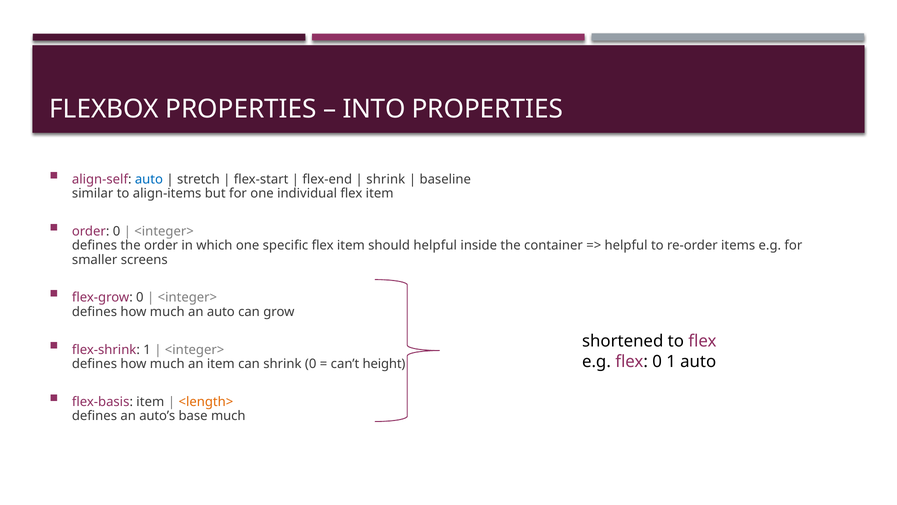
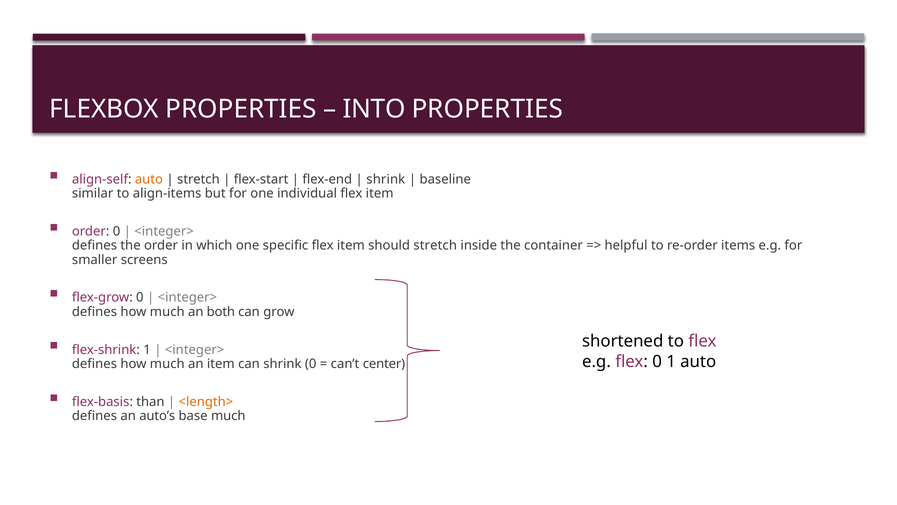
auto at (149, 179) colour: blue -> orange
should helpful: helpful -> stretch
an auto: auto -> both
height: height -> center
flex-basis item: item -> than
